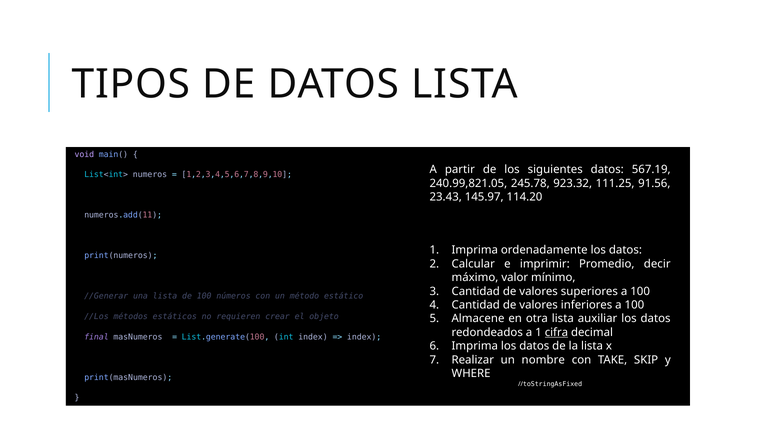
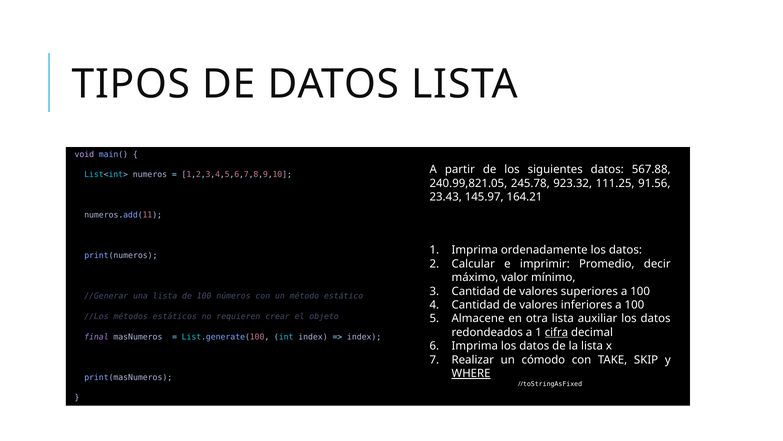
567.19: 567.19 -> 567.88
114.20: 114.20 -> 164.21
nombre: nombre -> cómodo
WHERE underline: none -> present
